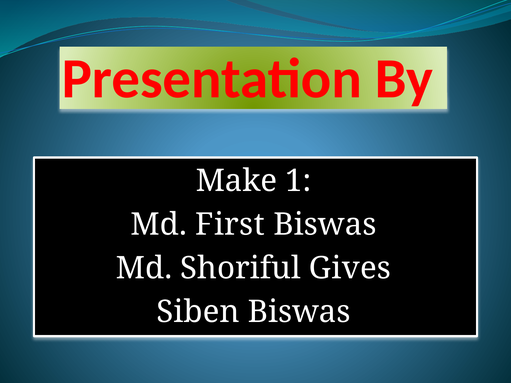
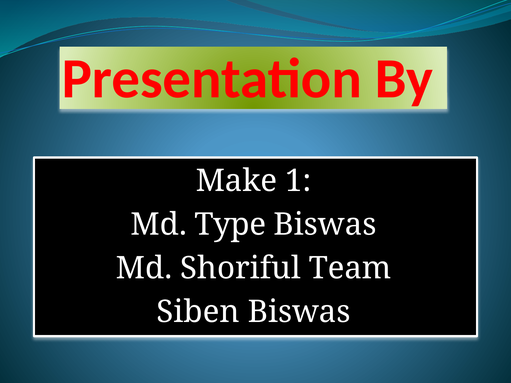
First: First -> Type
Gives: Gives -> Team
